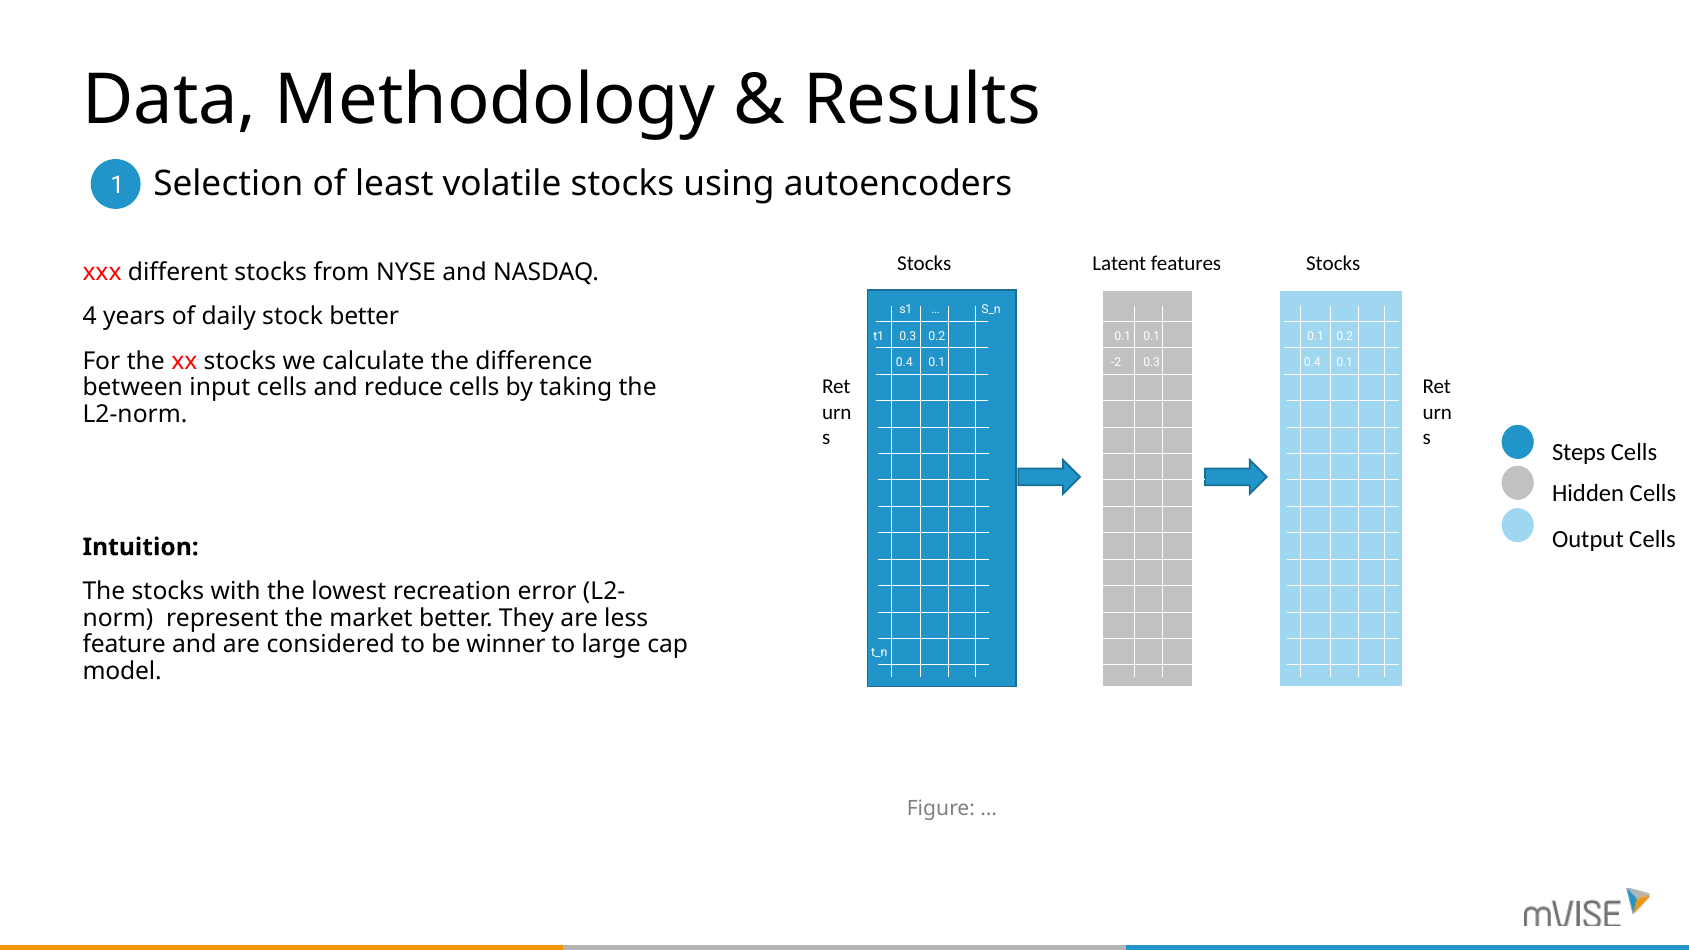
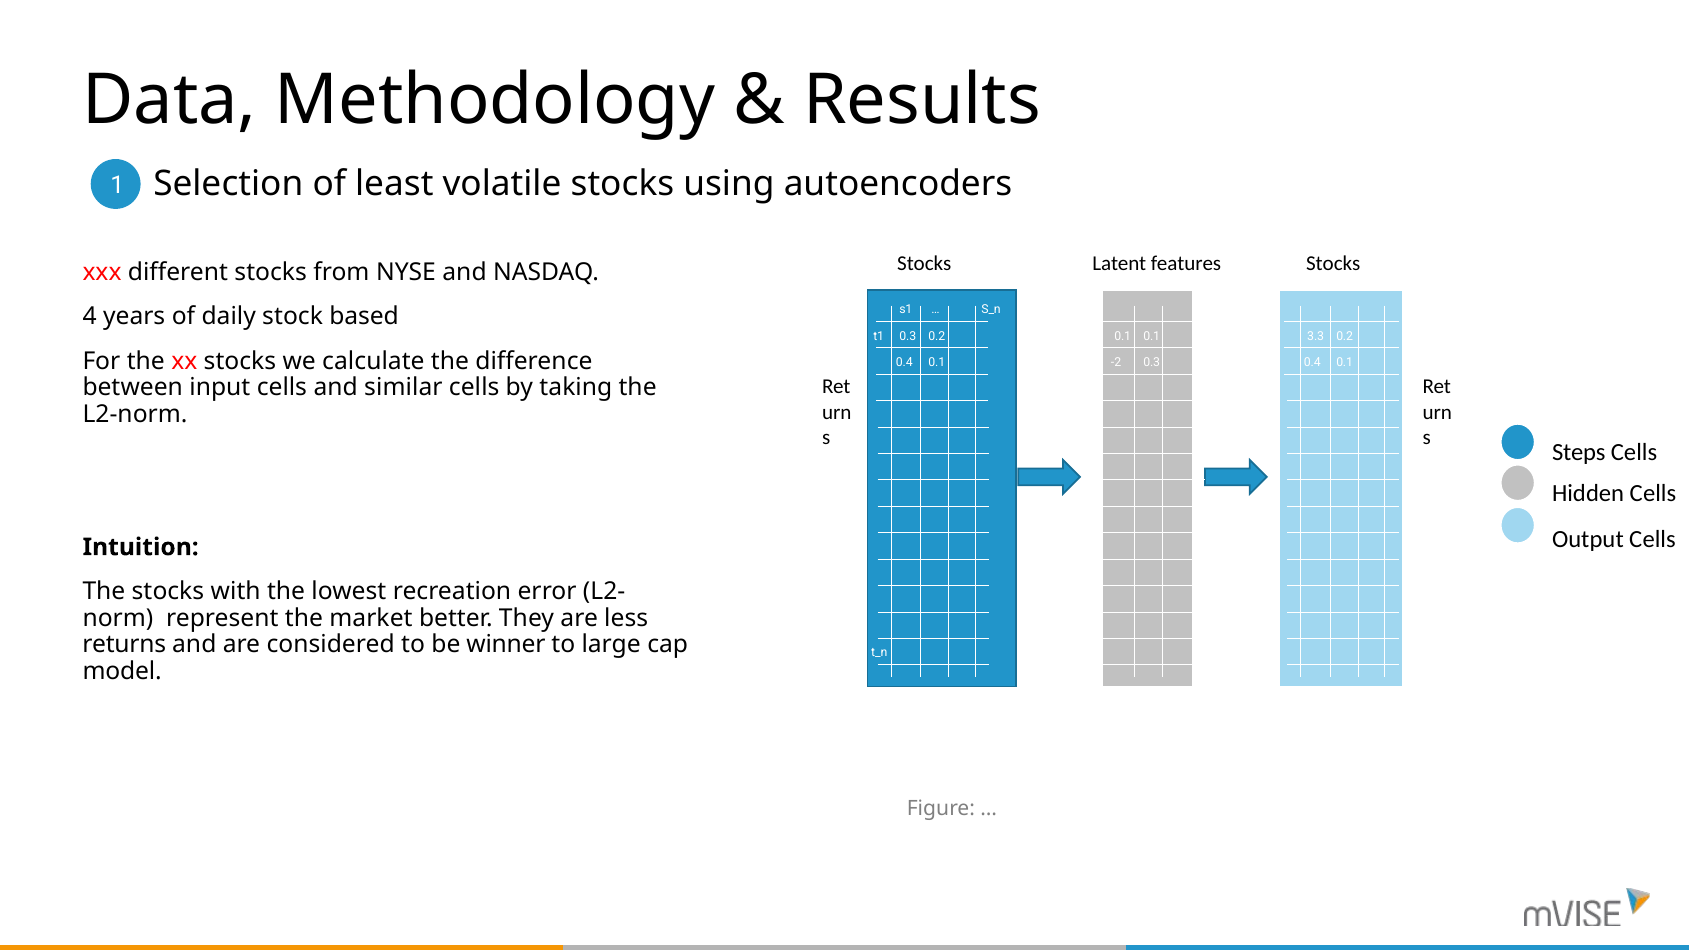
stock better: better -> based
0.1 at (1316, 336): 0.1 -> 3.3
reduce: reduce -> similar
feature: feature -> returns
